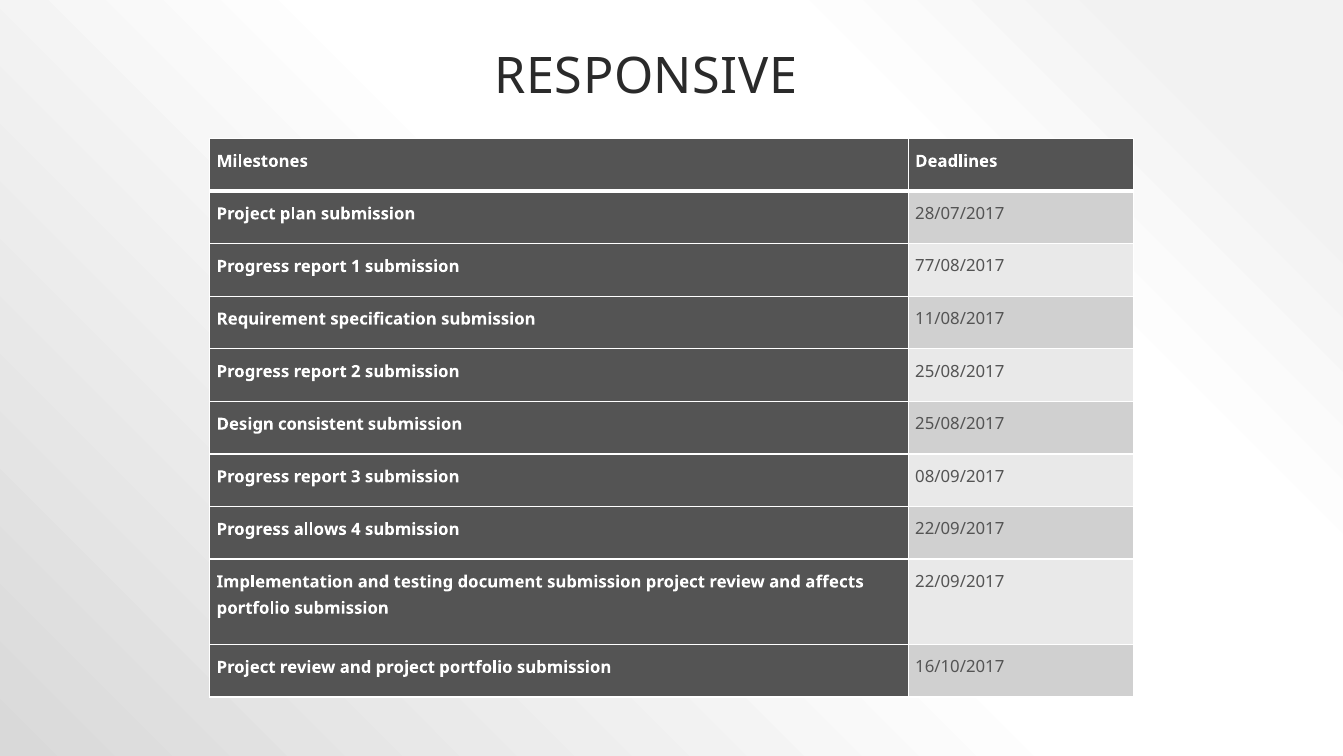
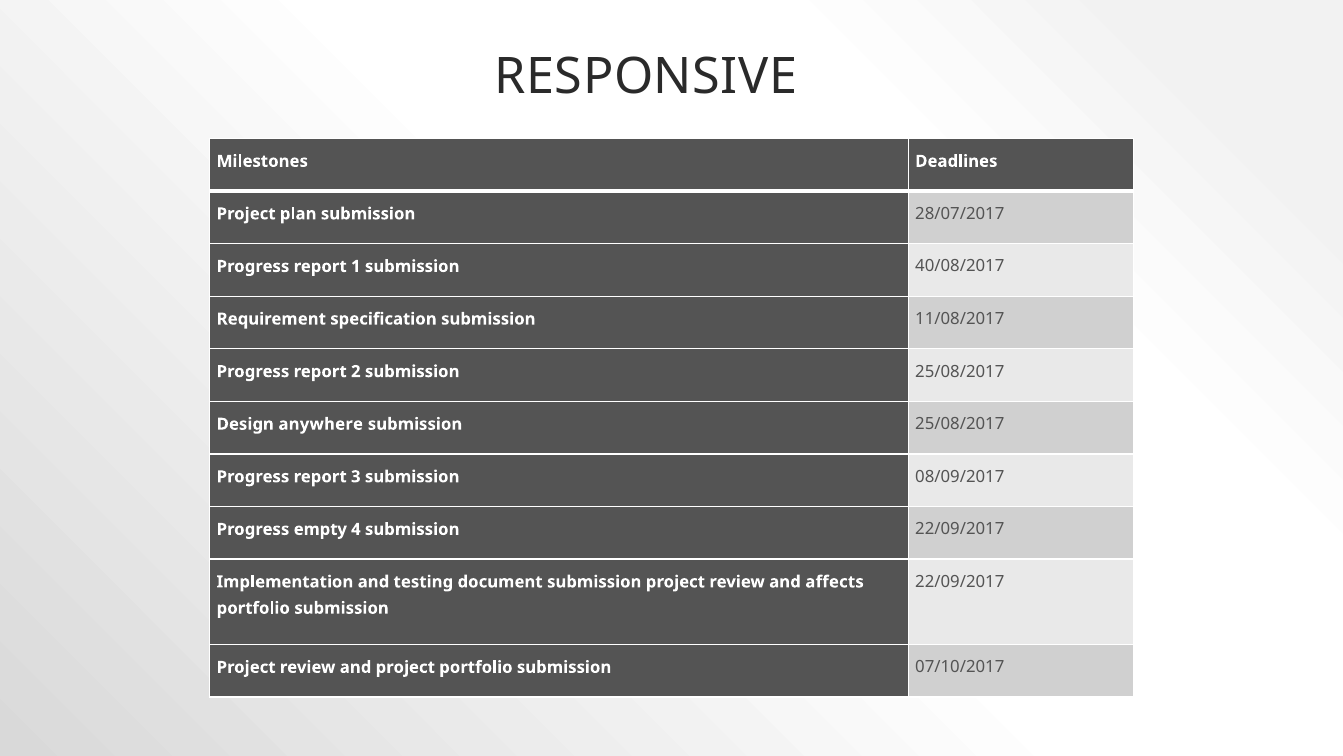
77/08/2017: 77/08/2017 -> 40/08/2017
consistent: consistent -> anywhere
allows: allows -> empty
16/10/2017: 16/10/2017 -> 07/10/2017
